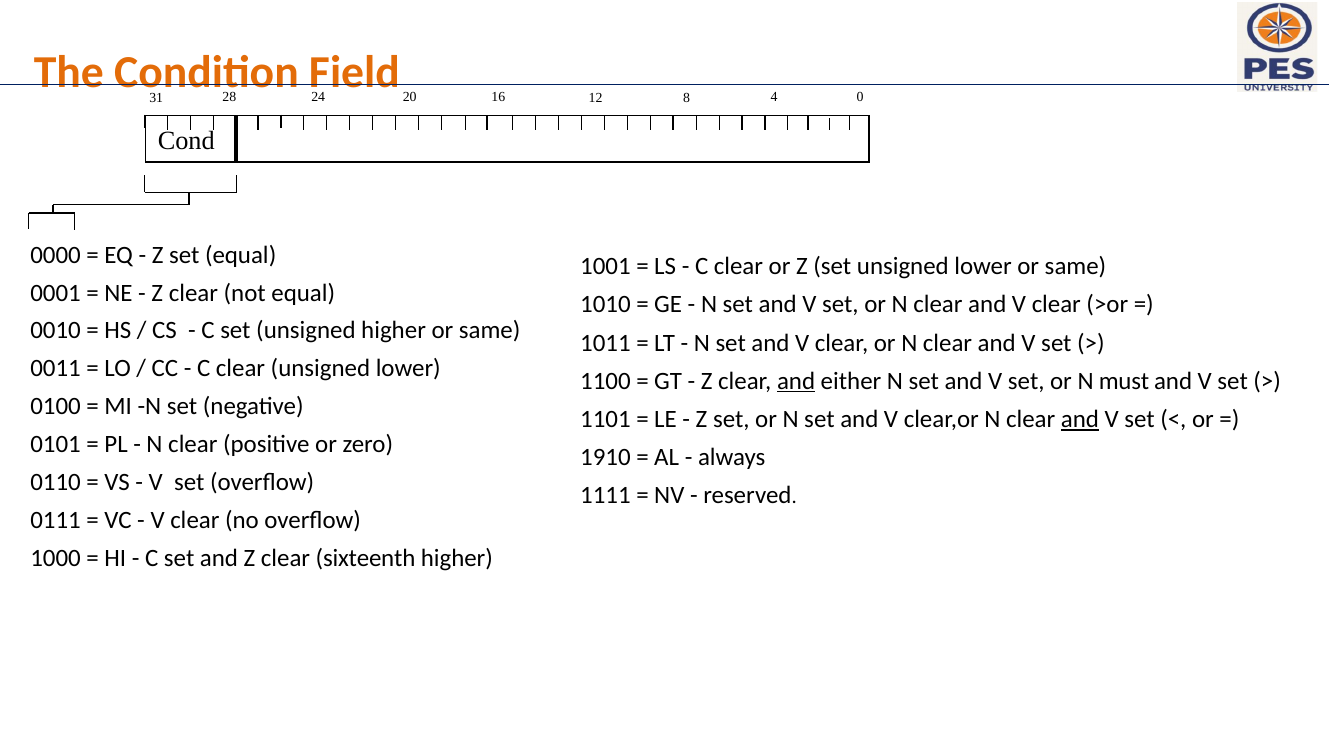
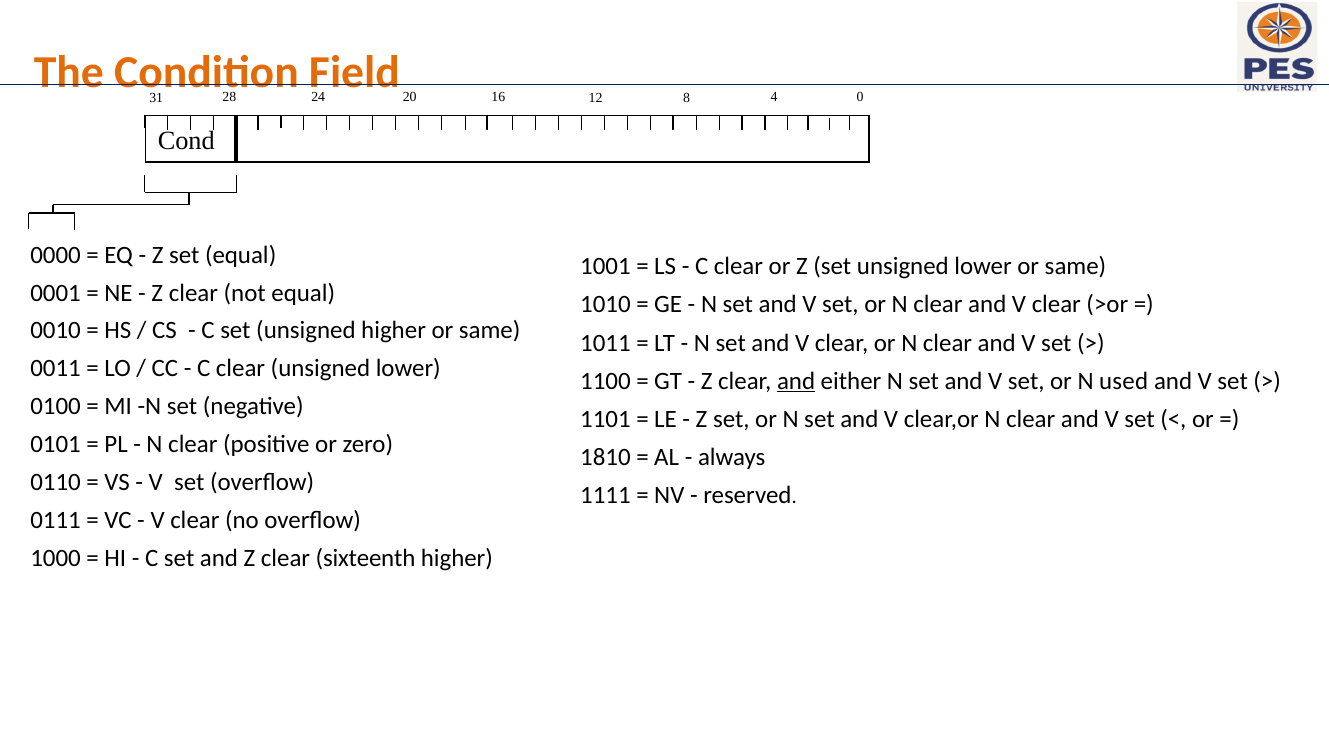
must: must -> used
and at (1080, 419) underline: present -> none
1910: 1910 -> 1810
